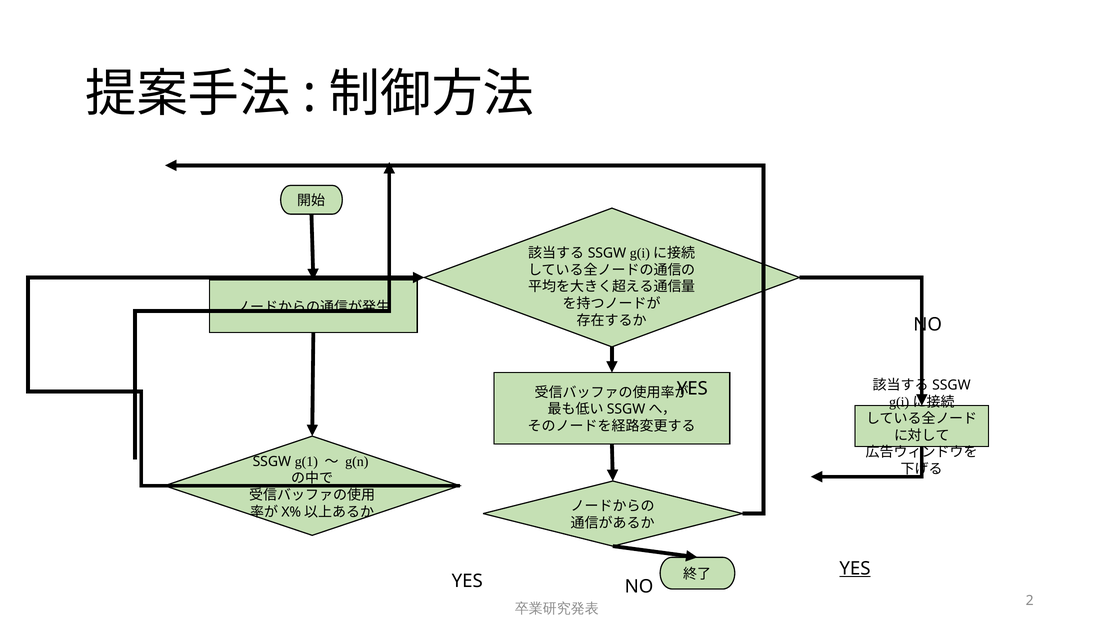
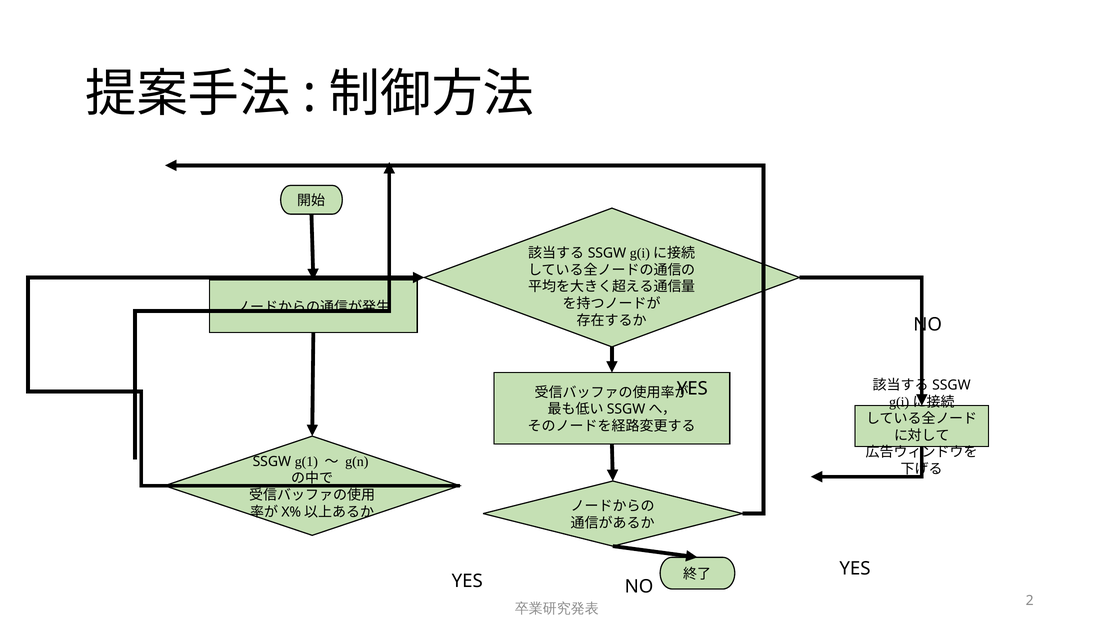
YES at (855, 568) underline: present -> none
